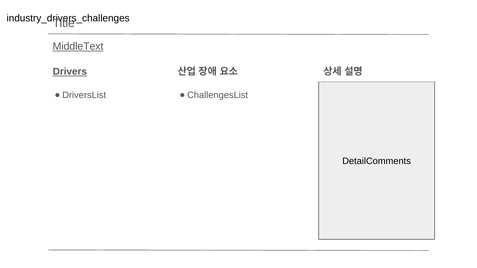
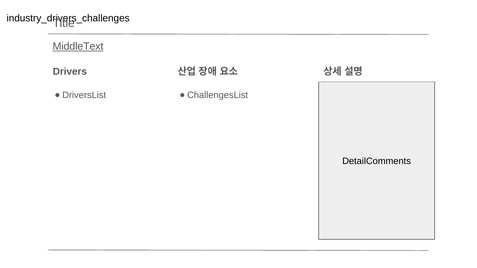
Drivers underline: present -> none
